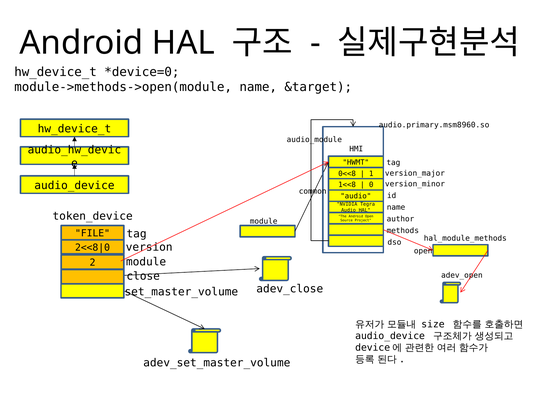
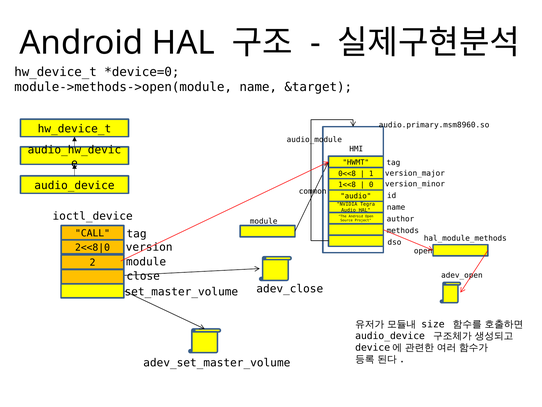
token_device: token_device -> ioctl_device
FILE: FILE -> CALL
